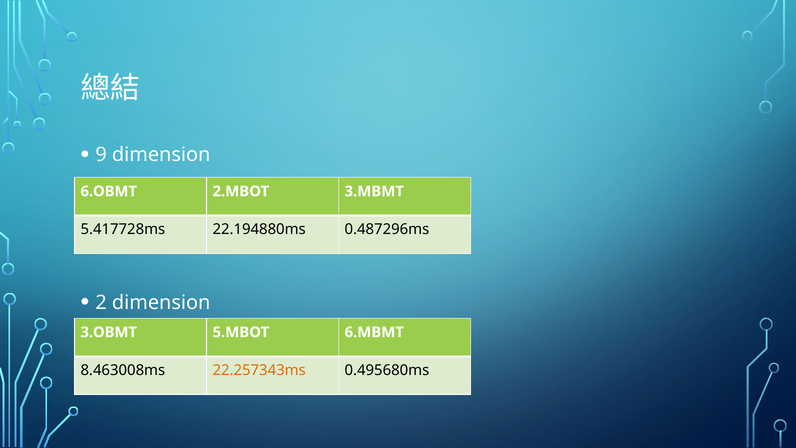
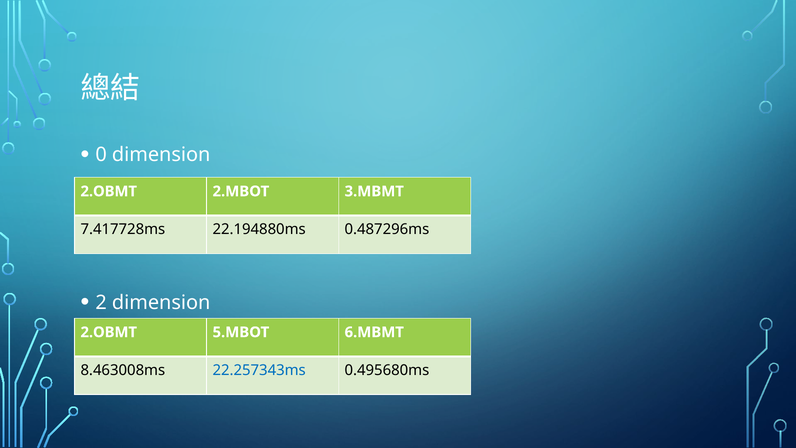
9: 9 -> 0
6.OBMT at (109, 191): 6.OBMT -> 2.OBMT
5.417728ms: 5.417728ms -> 7.417728ms
3.OBMT at (109, 332): 3.OBMT -> 2.OBMT
22.257343ms colour: orange -> blue
